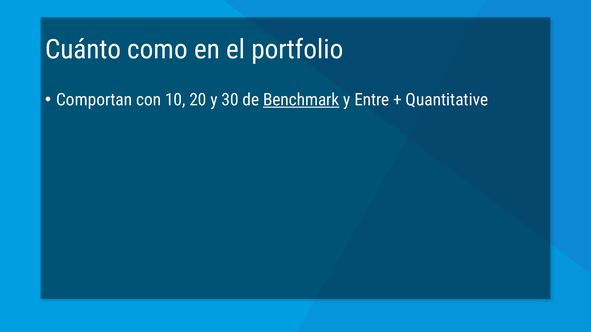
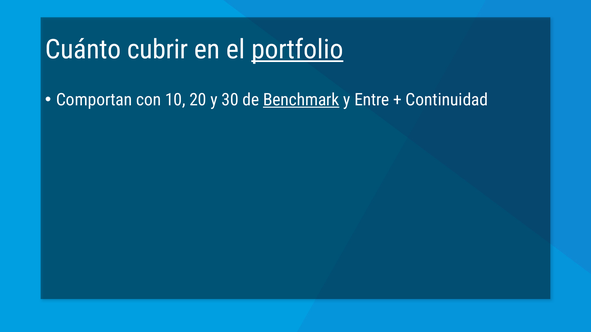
como: como -> cubrir
portfolio underline: none -> present
Quantitative: Quantitative -> Continuidad
